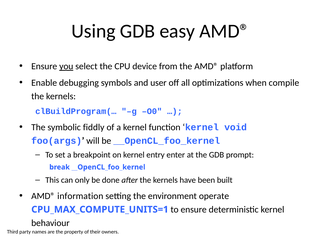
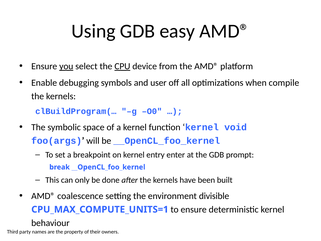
CPU underline: none -> present
fiddly: fiddly -> space
information: information -> coalescence
operate: operate -> divisible
